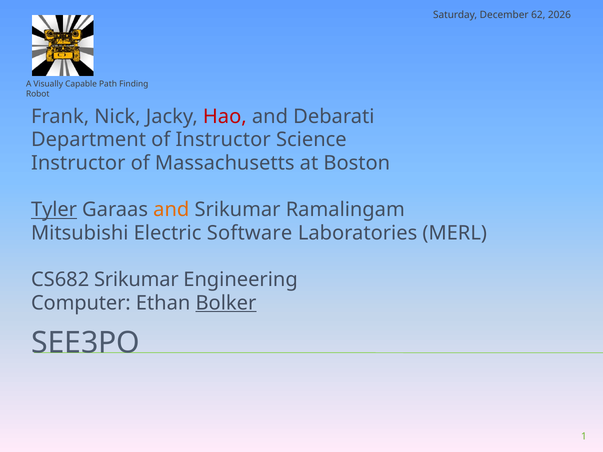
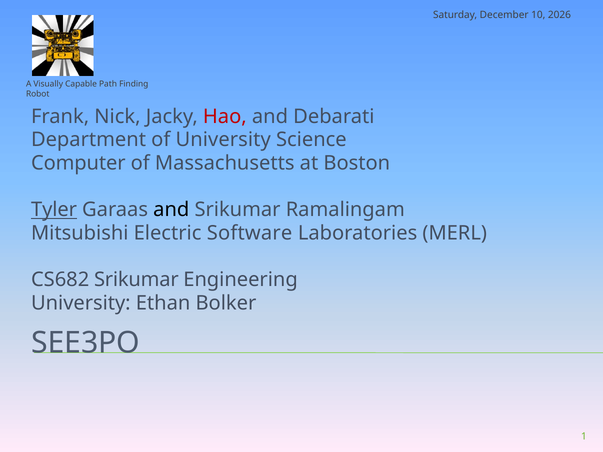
62: 62 -> 10
of Instructor: Instructor -> University
Instructor at (78, 163): Instructor -> Computer
and at (171, 210) colour: orange -> black
Computer at (81, 303): Computer -> University
Bolker underline: present -> none
